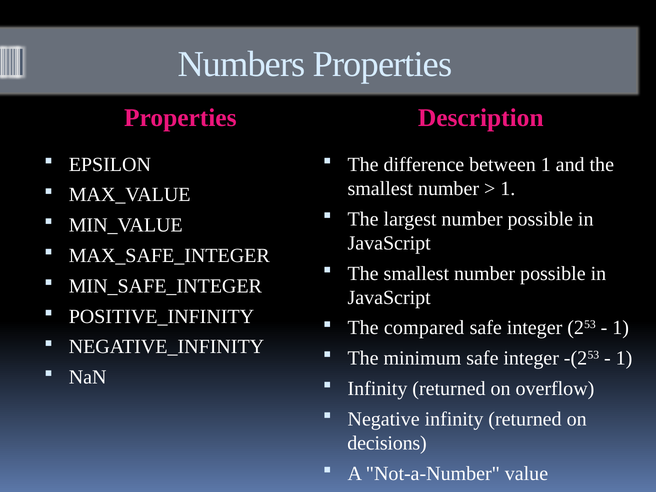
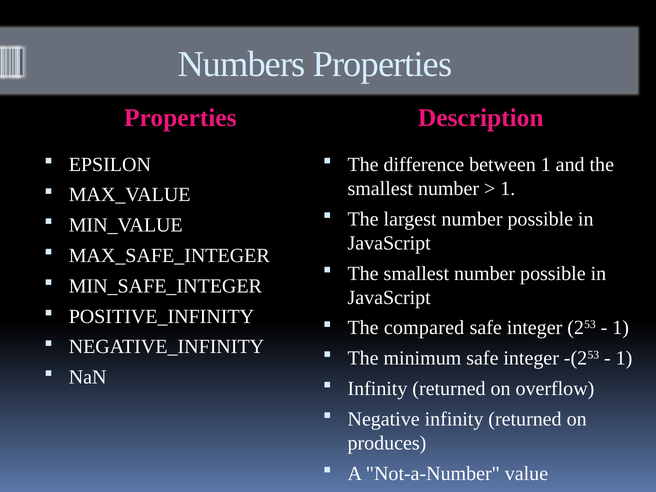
decisions: decisions -> produces
